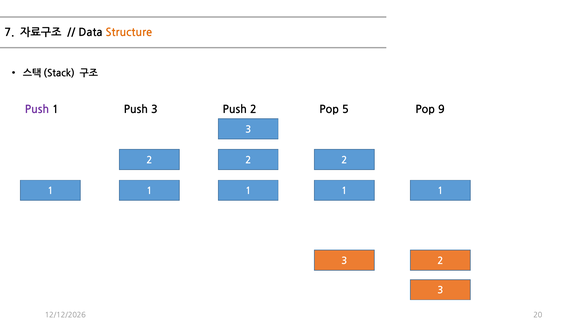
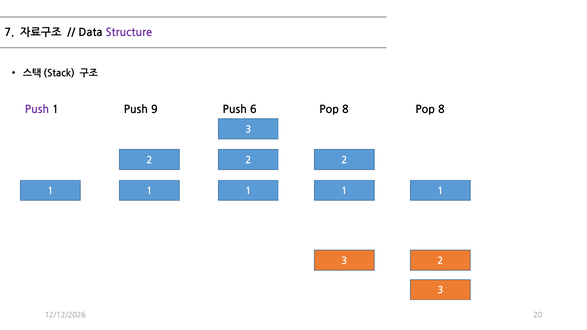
Structure colour: orange -> purple
Push 3: 3 -> 9
Push 2: 2 -> 6
5 at (345, 109): 5 -> 8
9 at (441, 109): 9 -> 8
